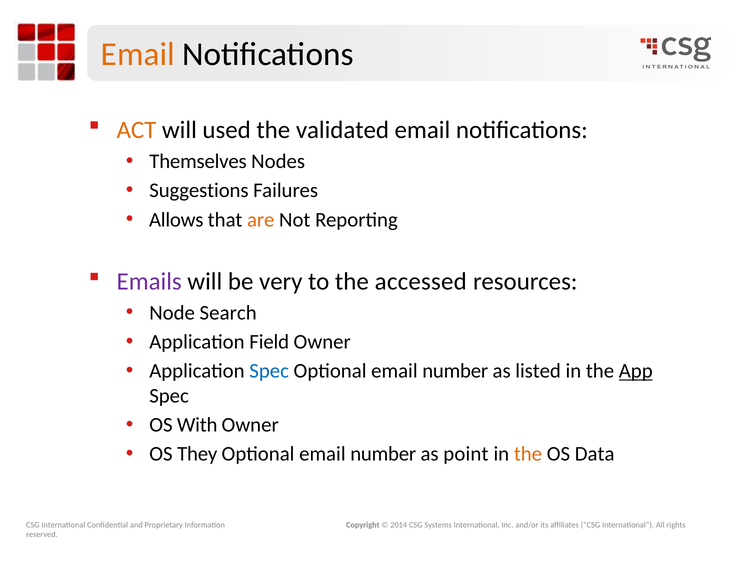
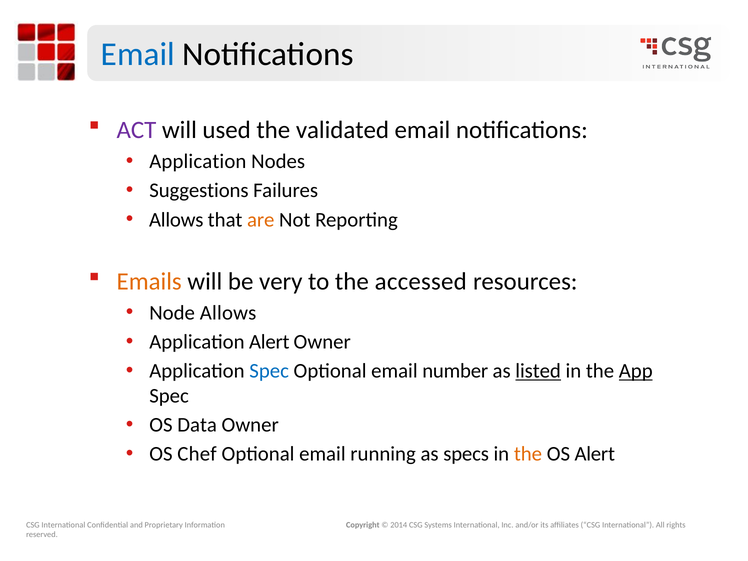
Email at (138, 54) colour: orange -> blue
ACT colour: orange -> purple
Themselves at (198, 161): Themselves -> Application
Emails colour: purple -> orange
Node Search: Search -> Allows
Application Field: Field -> Alert
listed underline: none -> present
With: With -> Data
They: They -> Chef
number at (383, 454): number -> running
point: point -> specs
OS Data: Data -> Alert
